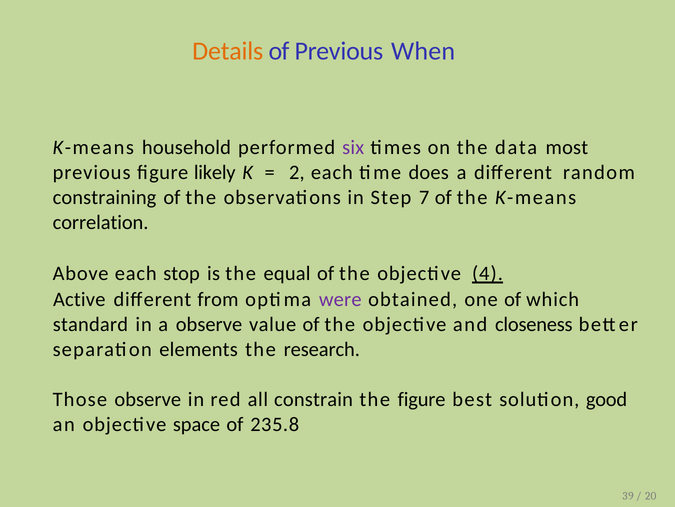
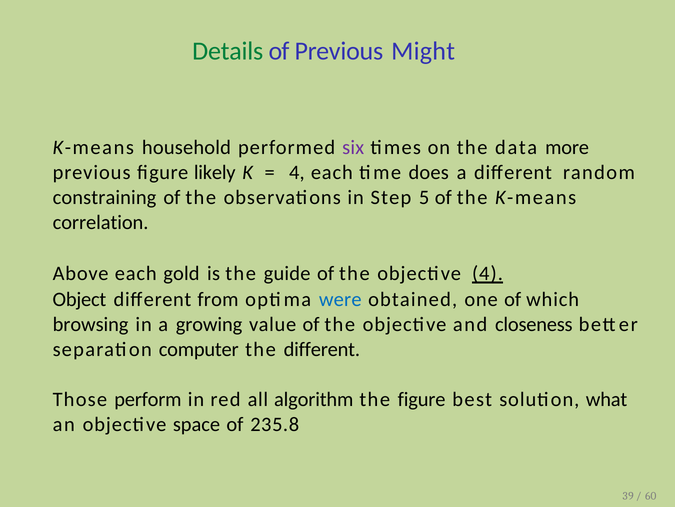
Details colour: orange -> green
When: When -> Might
most: most -> more
2 at (297, 172): 2 -> 4
7: 7 -> 5
stop: stop -> gold
equal: equal -> guide
Active: Active -> Object
were colour: purple -> blue
standard: standard -> browsing
a observe: observe -> growing
elements: elements -> computer
the research: research -> different
Those observe: observe -> perform
constrain: constrain -> algorithm
good: good -> what
20: 20 -> 60
